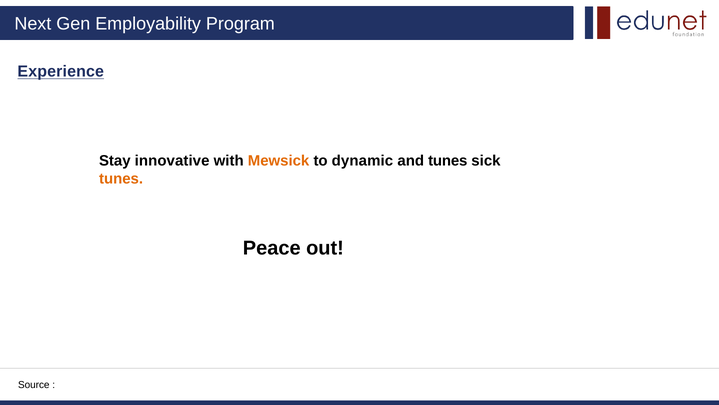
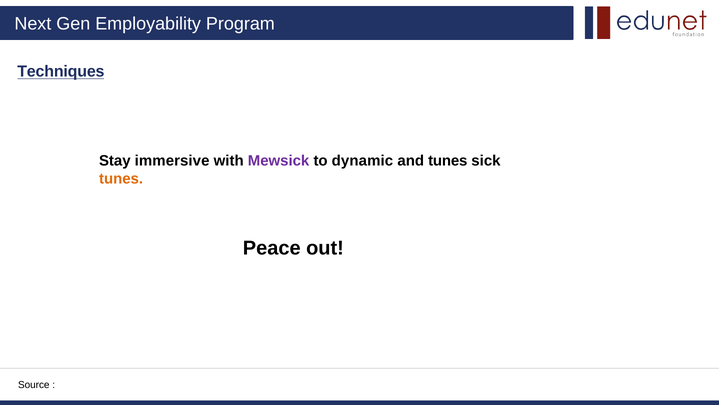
Experience: Experience -> Techniques
innovative: innovative -> immersive
Mewsick colour: orange -> purple
